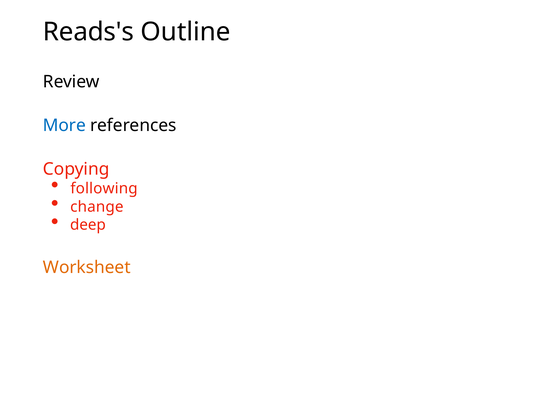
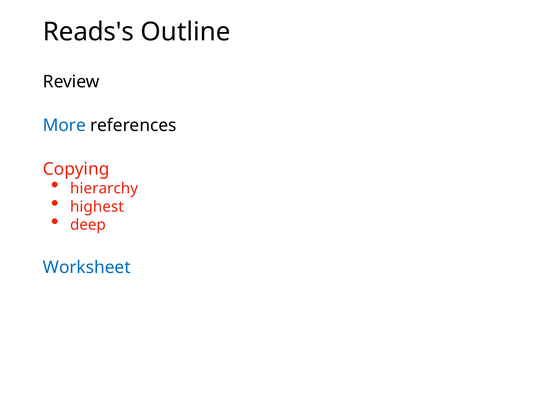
following: following -> hierarchy
change: change -> highest
Worksheet colour: orange -> blue
